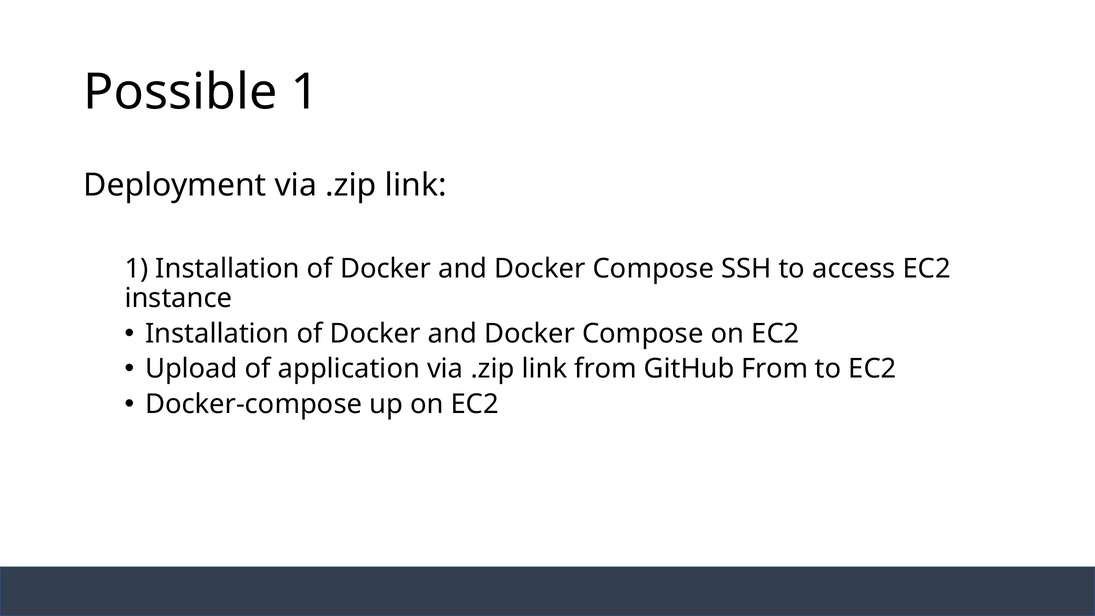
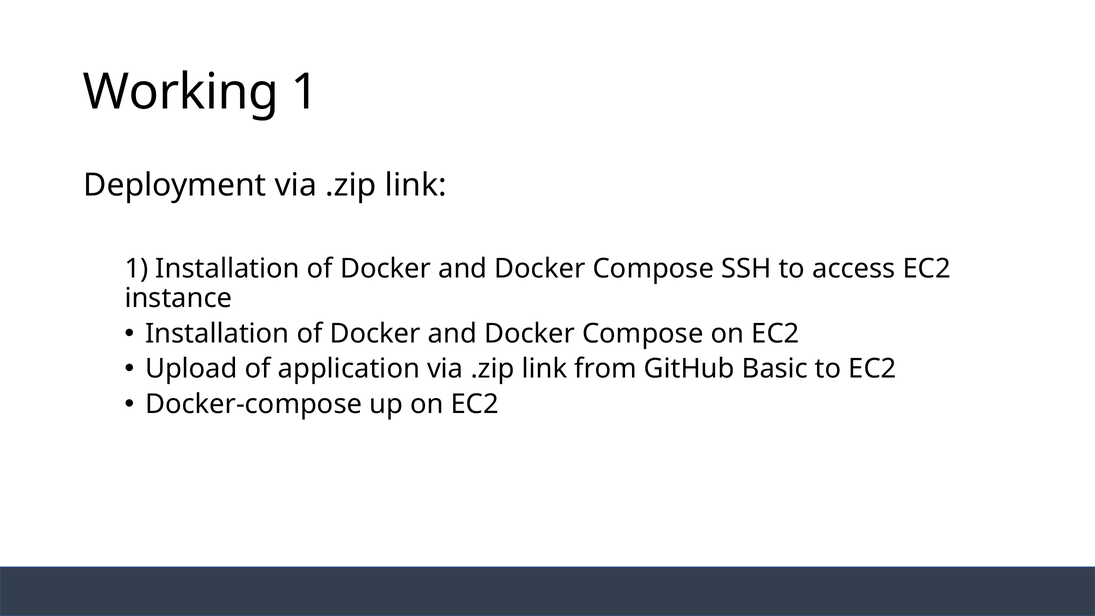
Possible: Possible -> Working
GitHub From: From -> Basic
